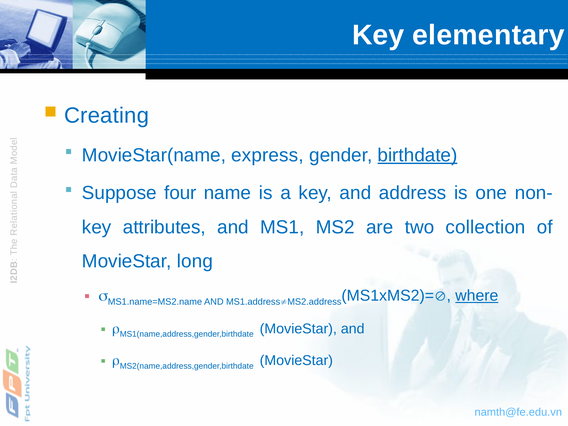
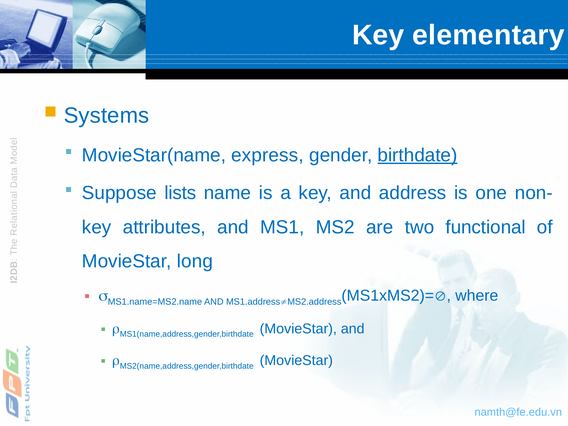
Creating: Creating -> Systems
four: four -> lists
collection: collection -> functional
where underline: present -> none
